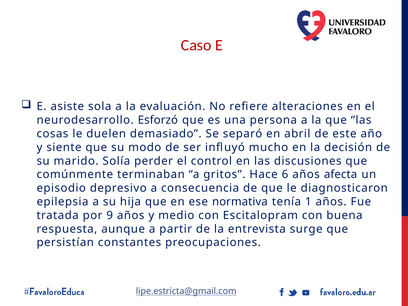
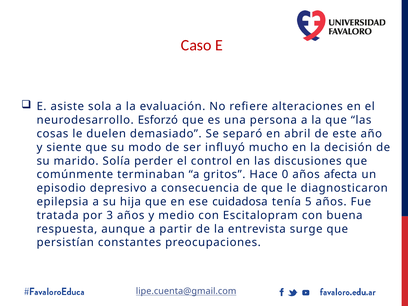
6: 6 -> 0
normativa: normativa -> cuidadosa
1: 1 -> 5
9: 9 -> 3
lipe.estricta@gmail.com: lipe.estricta@gmail.com -> lipe.cuenta@gmail.com
